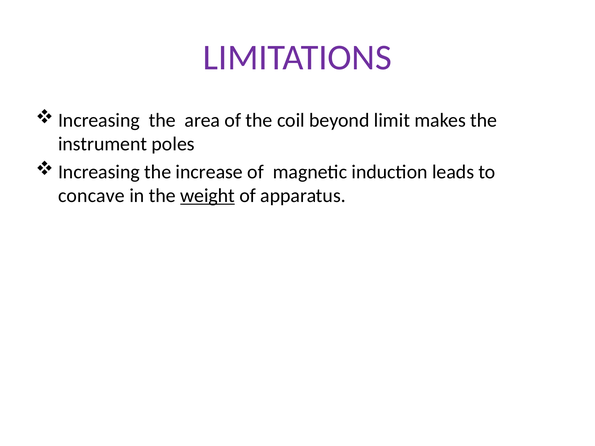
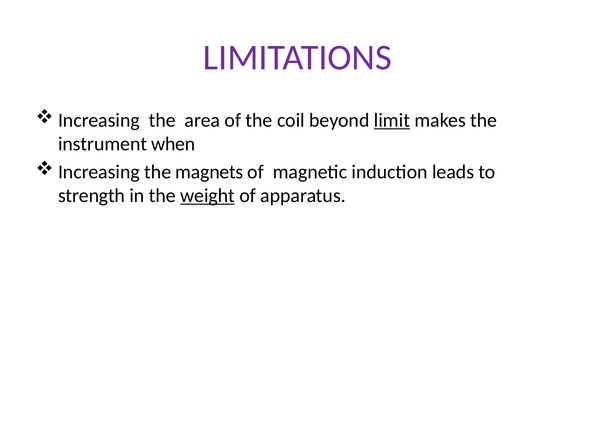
limit underline: none -> present
poles: poles -> when
increase: increase -> magnets
concave: concave -> strength
